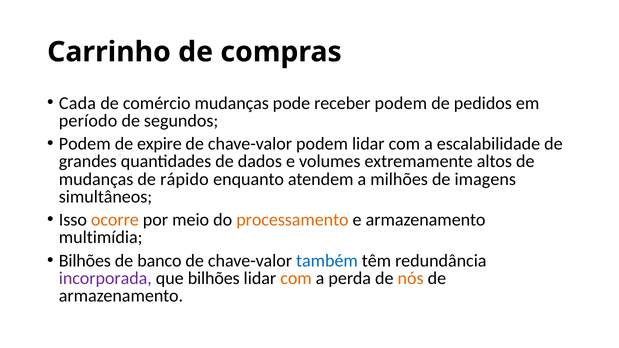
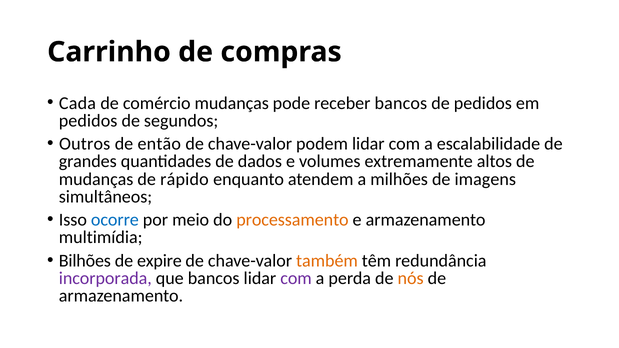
receber podem: podem -> bancos
período at (88, 121): período -> pedidos
Podem at (85, 144): Podem -> Outros
expire: expire -> então
ocorre colour: orange -> blue
banco: banco -> expire
também colour: blue -> orange
que bilhões: bilhões -> bancos
com at (296, 279) colour: orange -> purple
